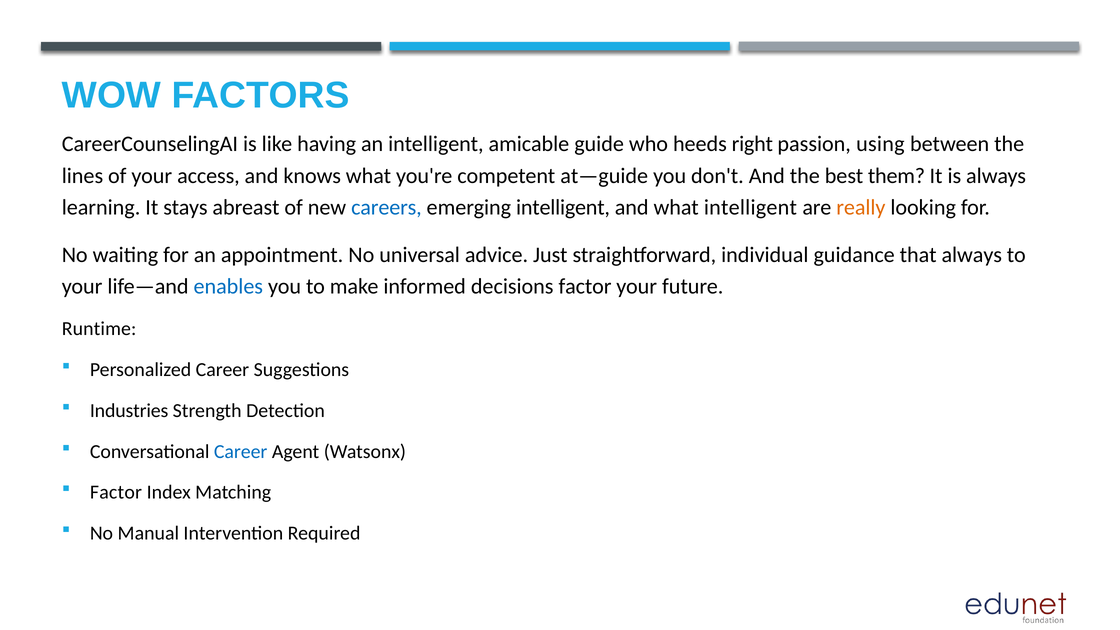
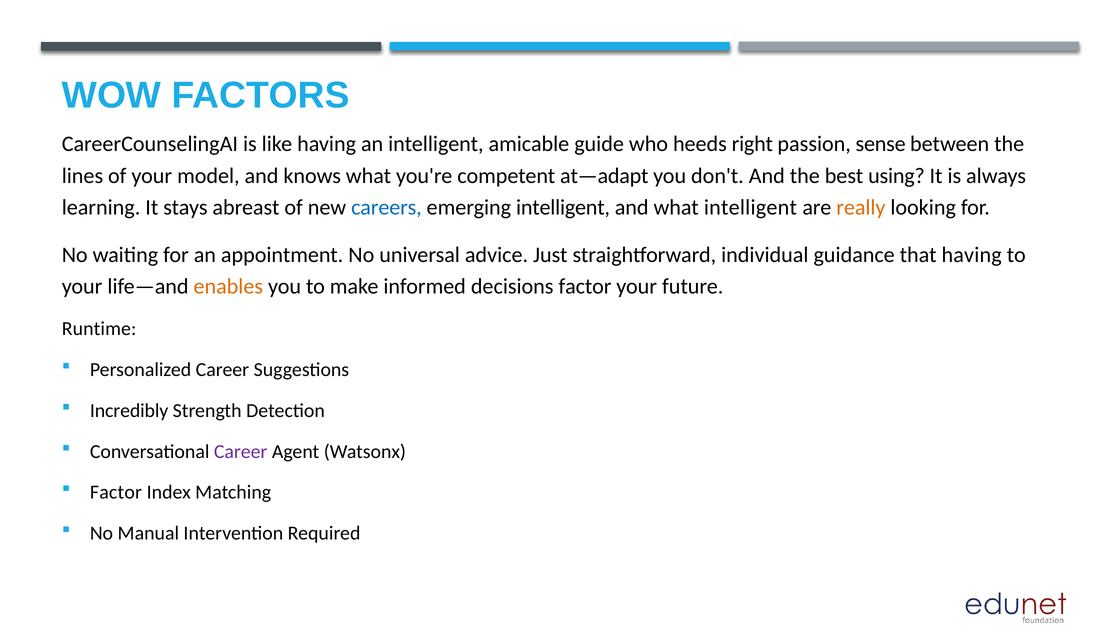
using: using -> sense
access: access -> model
at—guide: at—guide -> at—adapt
them: them -> using
that always: always -> having
enables colour: blue -> orange
Industries: Industries -> Incredibly
Career at (241, 451) colour: blue -> purple
